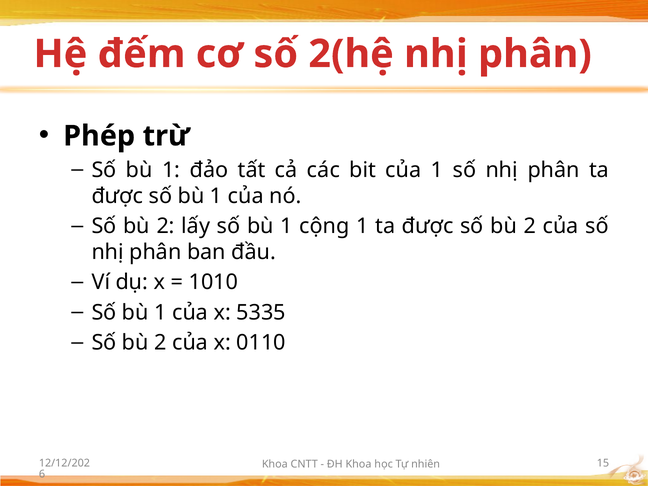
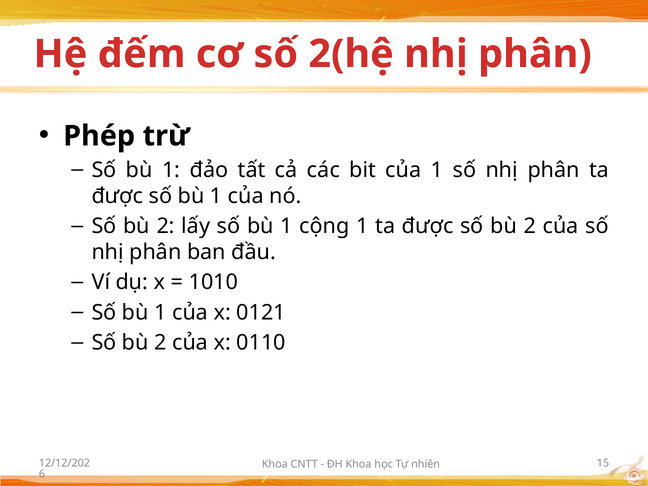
5335: 5335 -> 0121
